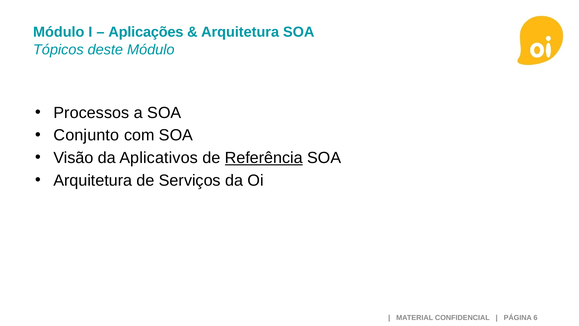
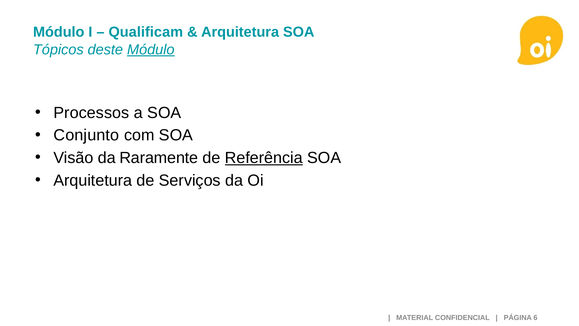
Aplicações: Aplicações -> Qualificam
Módulo at (151, 50) underline: none -> present
Aplicativos: Aplicativos -> Raramente
